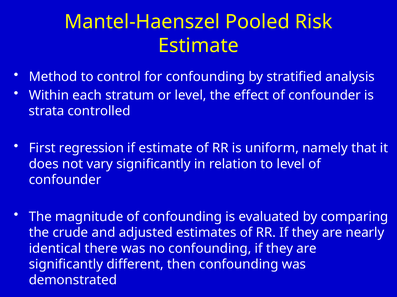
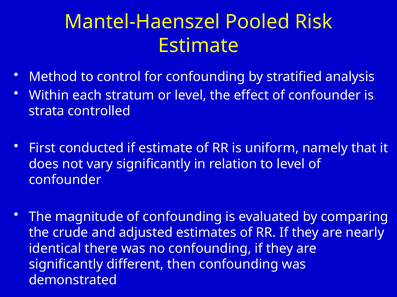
regression: regression -> conducted
